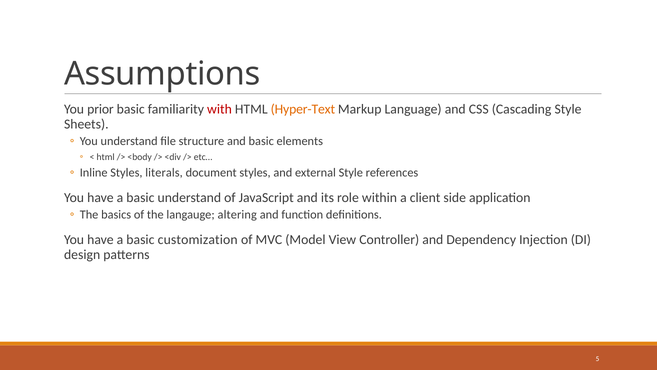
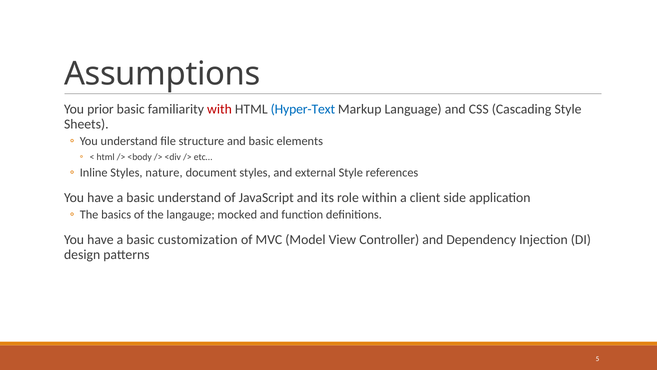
Hyper-Text colour: orange -> blue
literals: literals -> nature
altering: altering -> mocked
